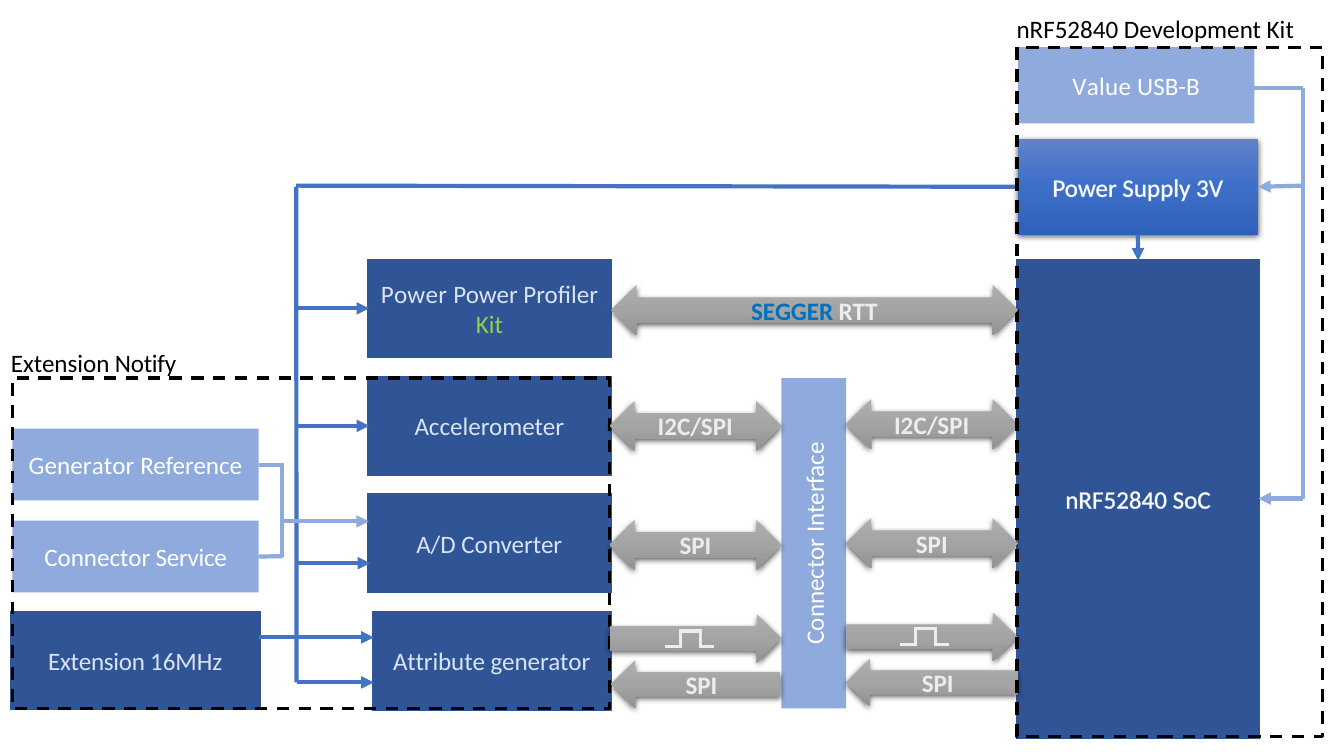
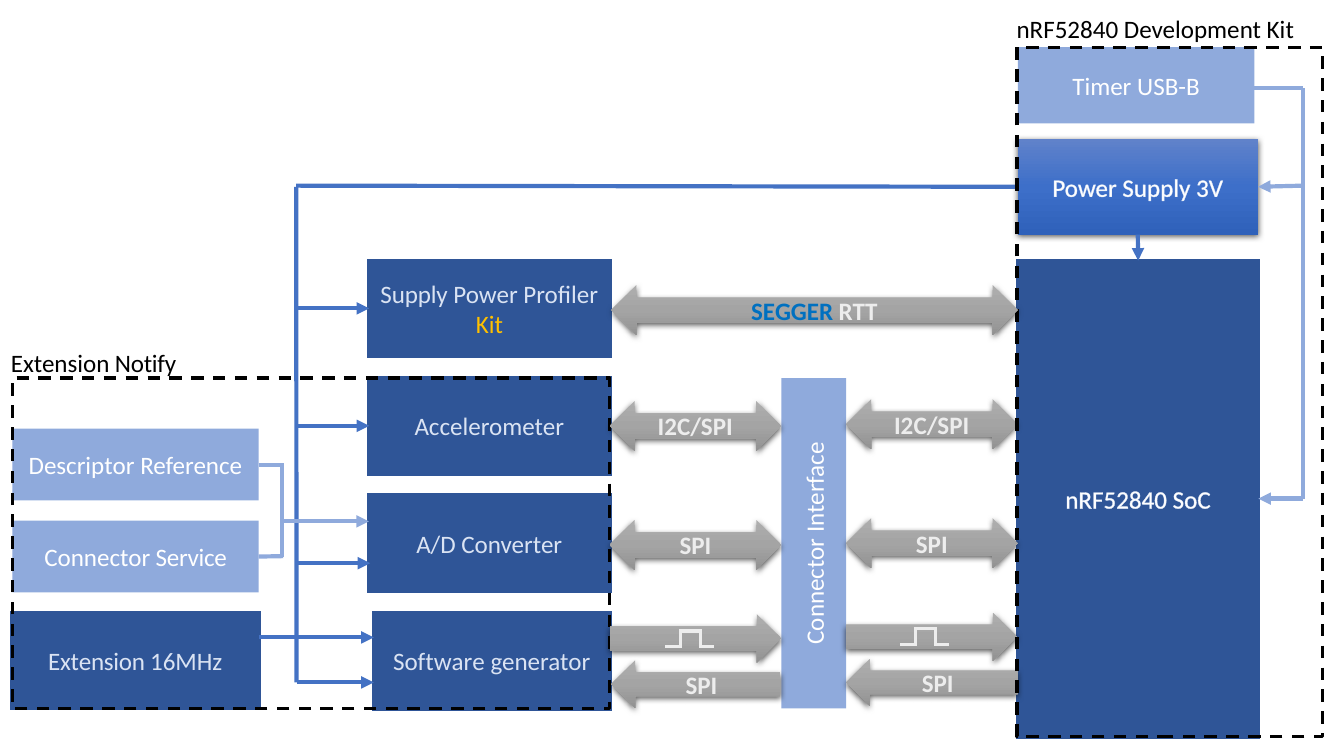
Value: Value -> Timer
Power at (414, 295): Power -> Supply
Kit at (489, 325) colour: light green -> yellow
Generator at (82, 466): Generator -> Descriptor
Attribute: Attribute -> Software
